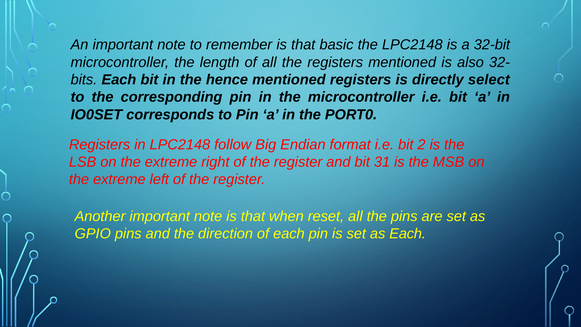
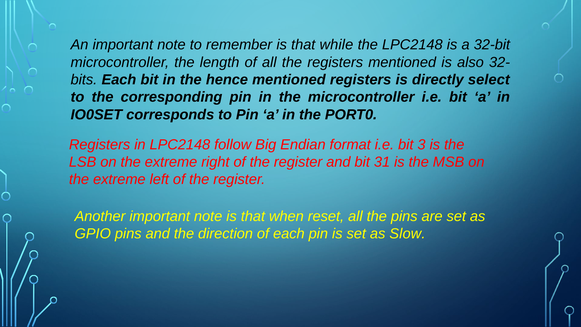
basic: basic -> while
2: 2 -> 3
as Each: Each -> Slow
